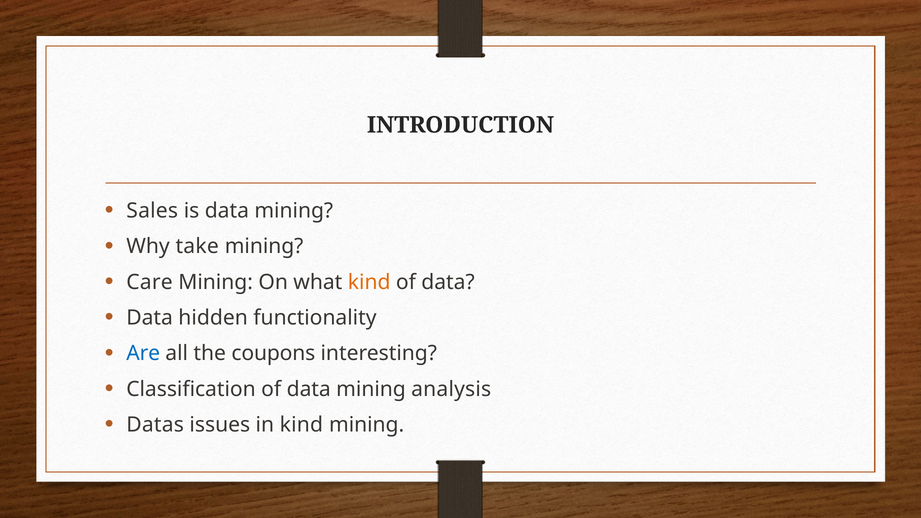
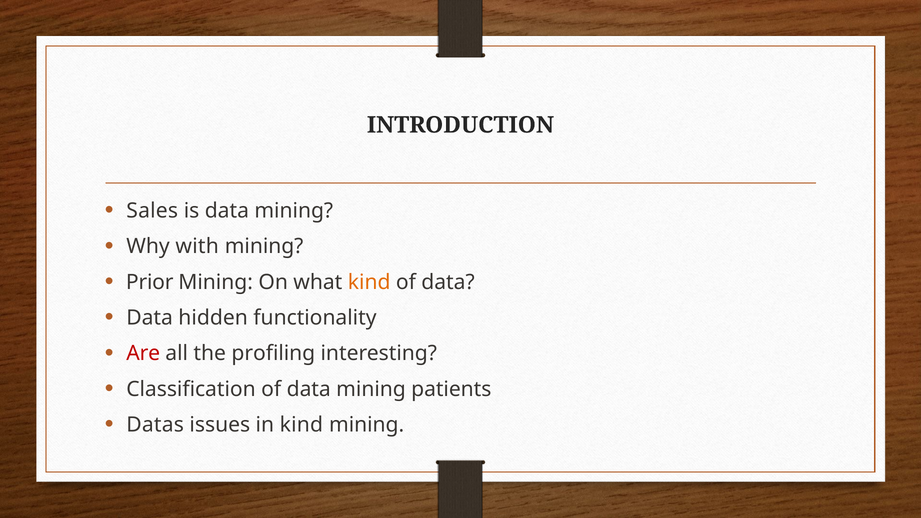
take: take -> with
Care: Care -> Prior
Are colour: blue -> red
coupons: coupons -> profiling
analysis: analysis -> patients
